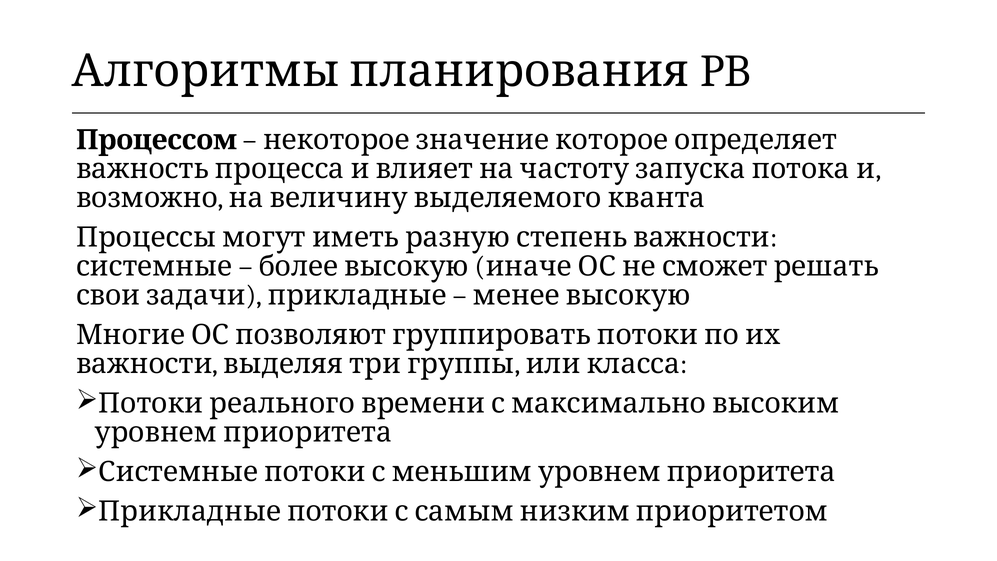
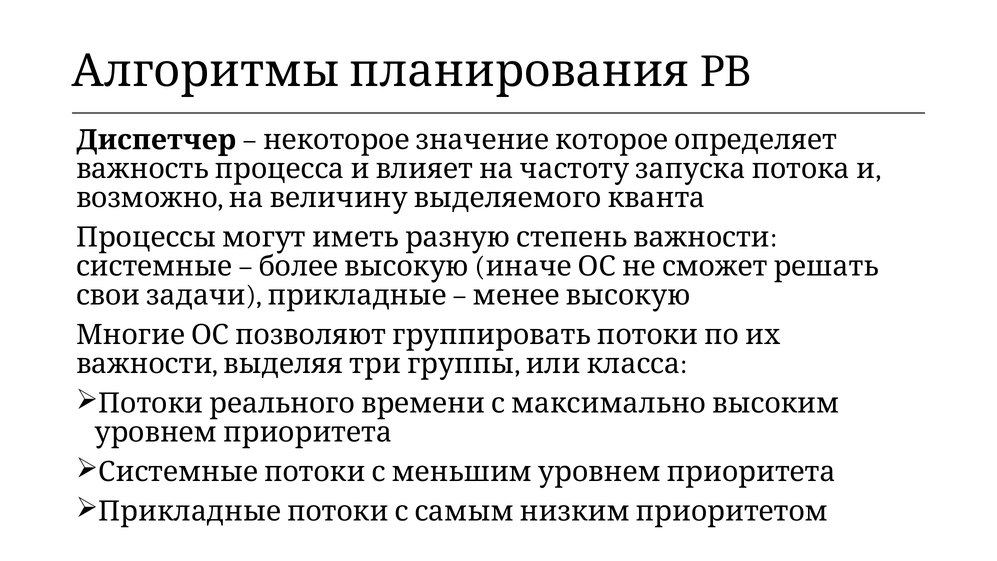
Процессом: Процессом -> Диспетчер
